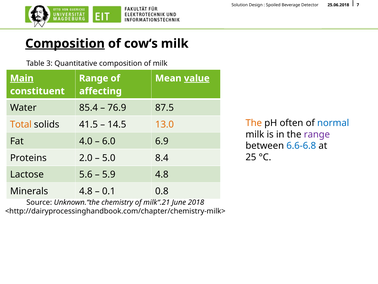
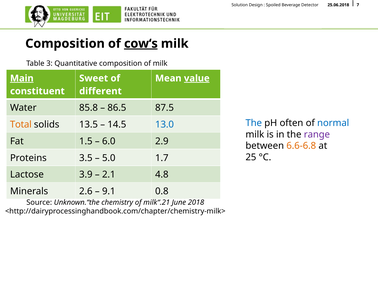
Composition at (65, 43) underline: present -> none
cow‘s underline: none -> present
Range at (94, 78): Range -> Sweet
affecting: affecting -> different
85.4: 85.4 -> 85.8
76.9: 76.9 -> 86.5
The at (254, 123) colour: orange -> blue
41.5: 41.5 -> 13.5
13.0 colour: orange -> blue
4.0: 4.0 -> 1.5
6.9: 6.9 -> 2.9
6.6-6.8 colour: blue -> orange
2.0: 2.0 -> 3.5
8.4: 8.4 -> 1.7
5.6: 5.6 -> 3.9
5.9: 5.9 -> 2.1
Minerals 4.8: 4.8 -> 2.6
0.1: 0.1 -> 9.1
